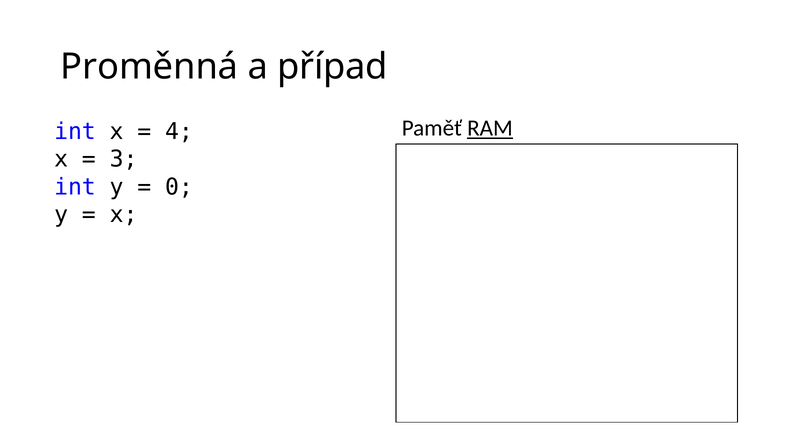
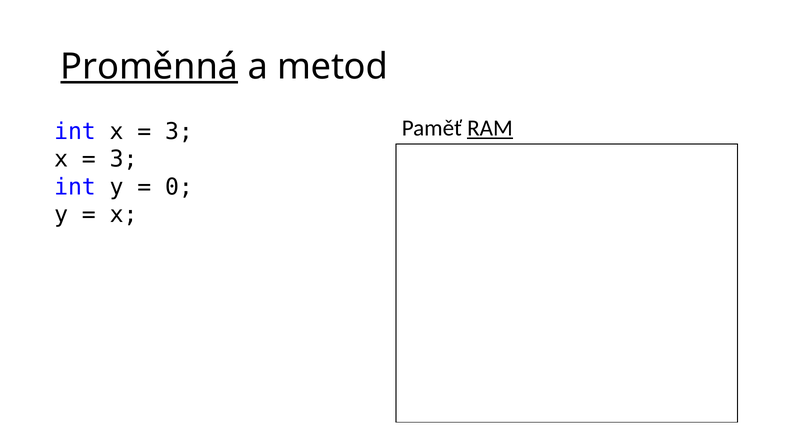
Proměnná underline: none -> present
případ: případ -> metod
4 at (179, 131): 4 -> 3
